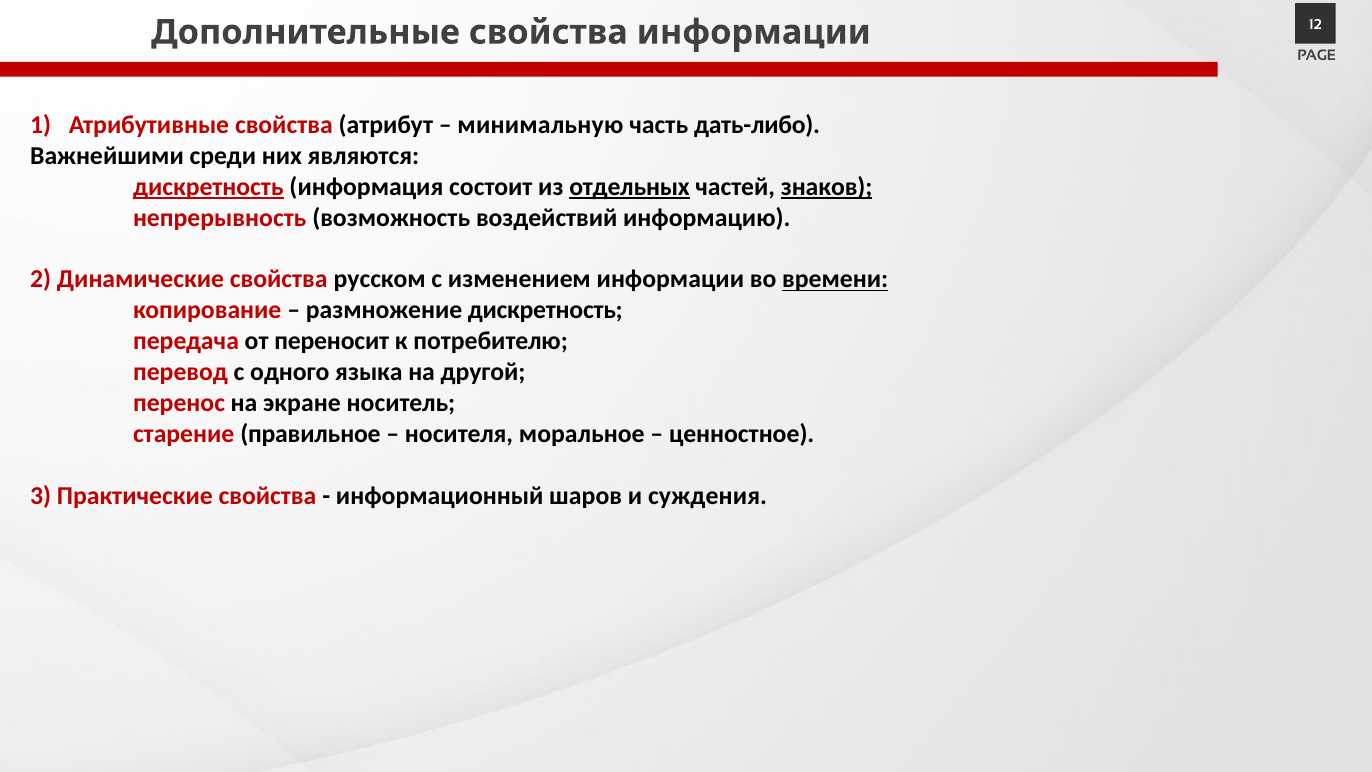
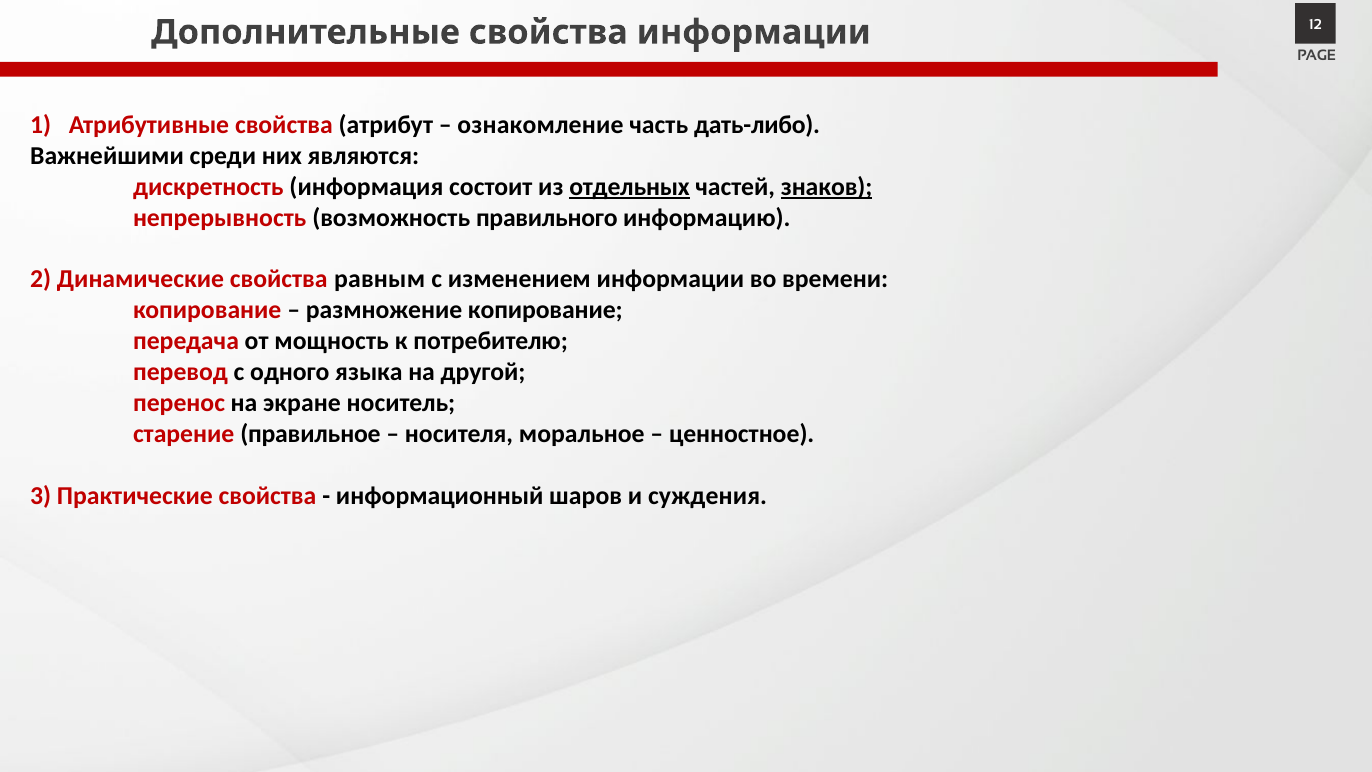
минимальную: минимальную -> ознакомление
дискретность at (208, 187) underline: present -> none
воздействий: воздействий -> правильного
русском: русском -> равным
времени underline: present -> none
размножение дискретность: дискретность -> копирование
переносит: переносит -> мощность
